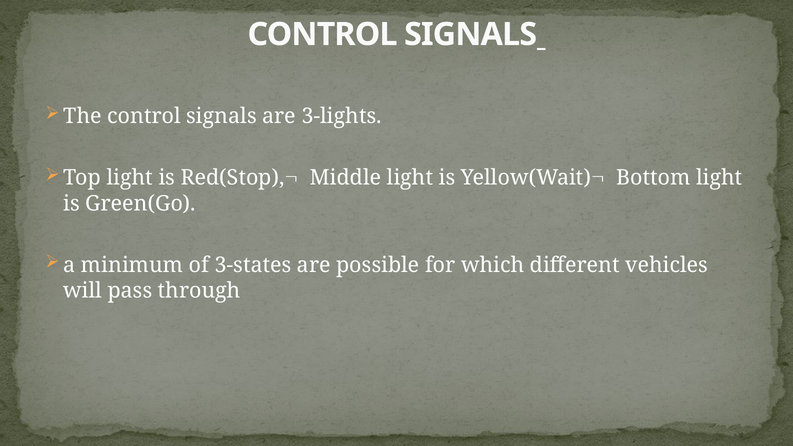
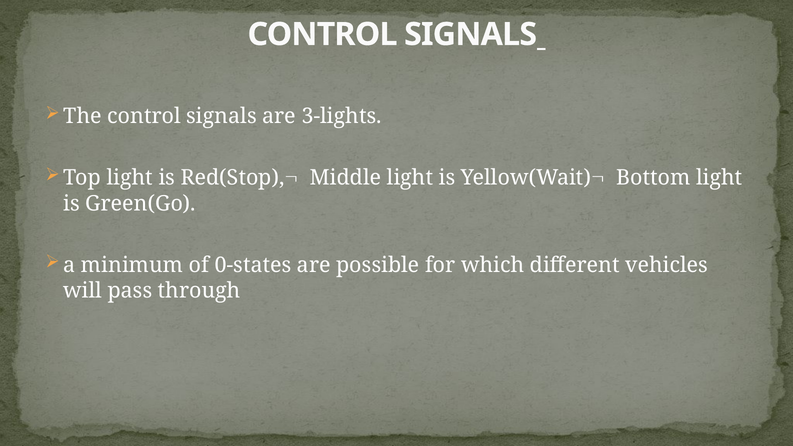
3-states: 3-states -> 0-states
